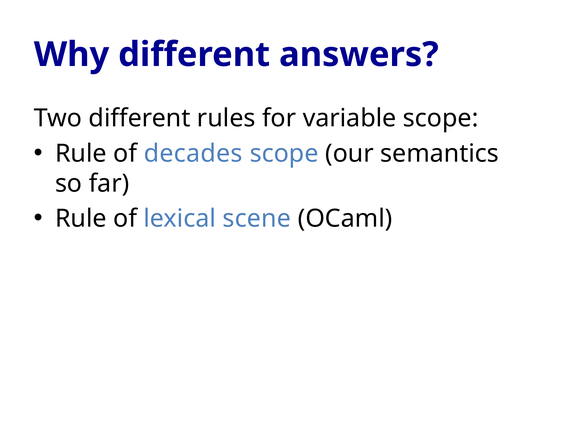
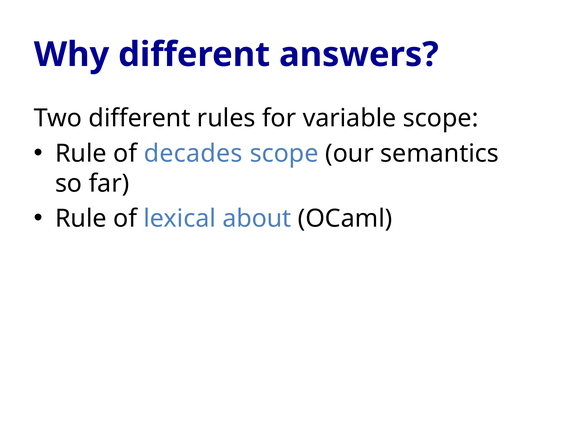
scene: scene -> about
